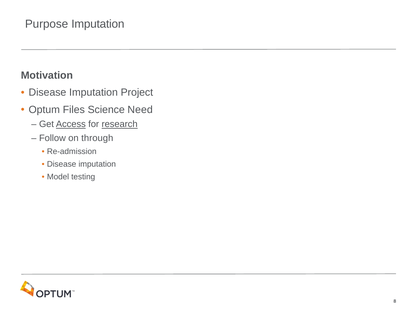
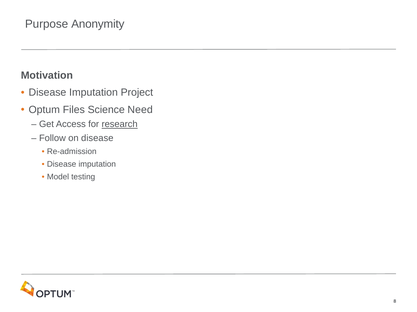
Purpose Imputation: Imputation -> Anonymity
Access underline: present -> none
on through: through -> disease
